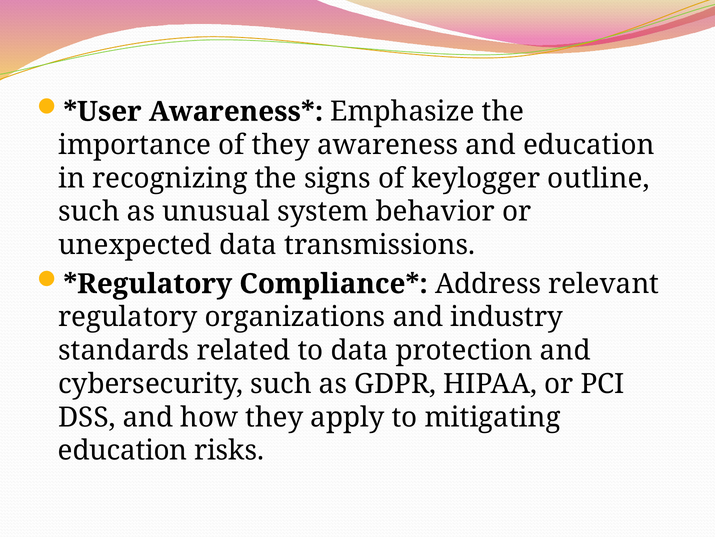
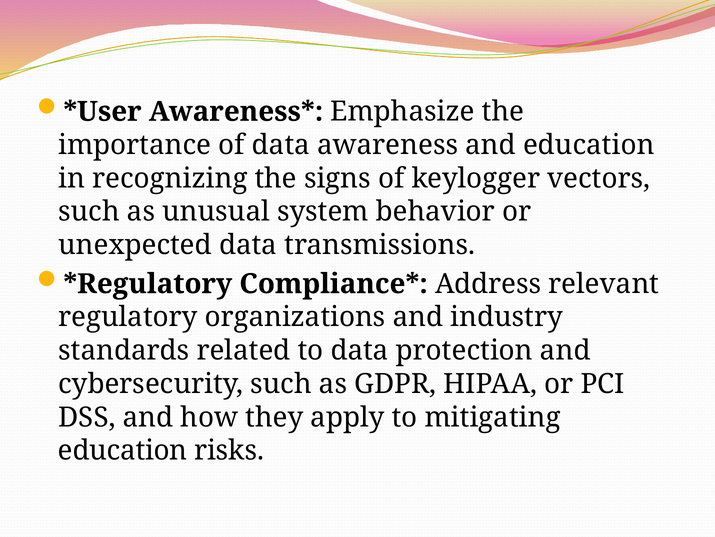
of they: they -> data
outline: outline -> vectors
